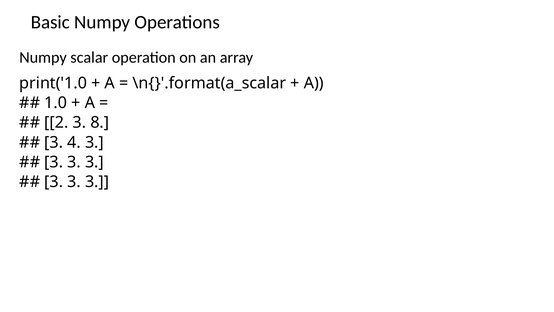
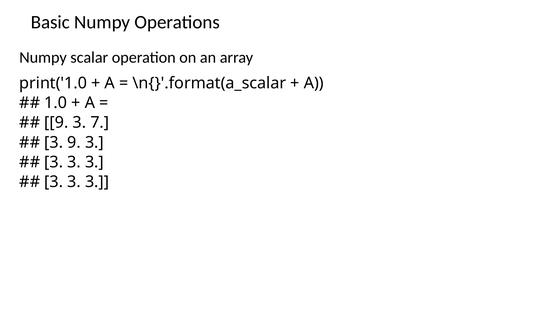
2 at (56, 123): 2 -> 9
8: 8 -> 7
3 4: 4 -> 9
